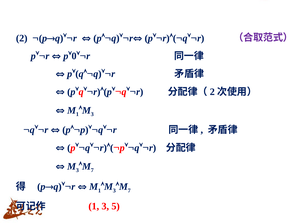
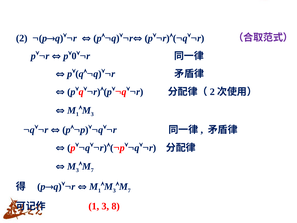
5: 5 -> 8
